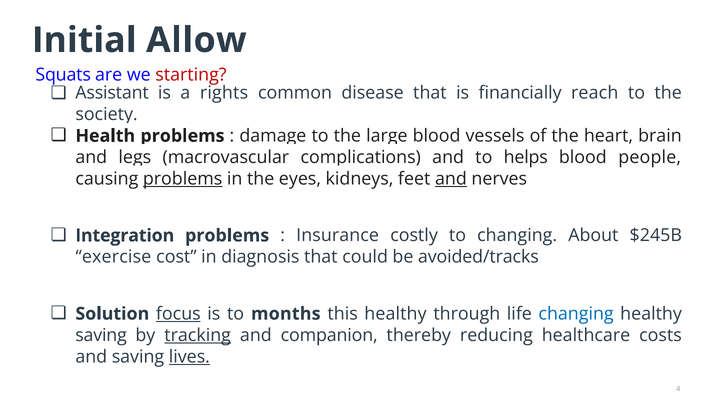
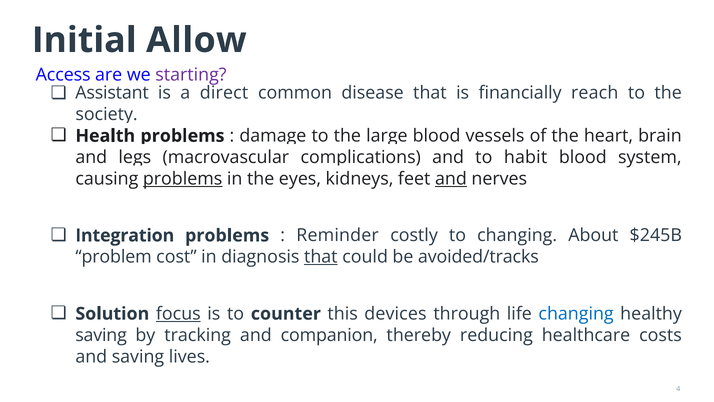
Squats: Squats -> Access
starting colour: red -> purple
rights: rights -> direct
helps: helps -> habit
people: people -> system
Insurance: Insurance -> Reminder
exercise: exercise -> problem
that at (321, 257) underline: none -> present
months: months -> counter
this healthy: healthy -> devices
tracking underline: present -> none
lives underline: present -> none
